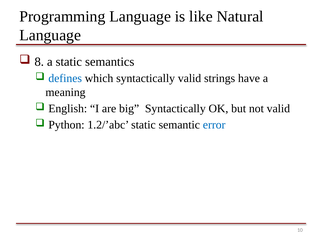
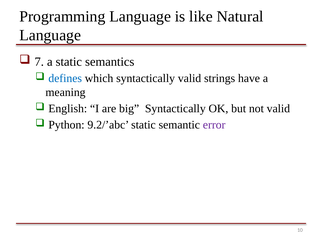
8: 8 -> 7
1.2/’abc: 1.2/’abc -> 9.2/’abc
error colour: blue -> purple
